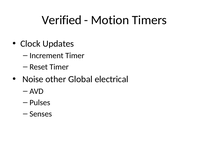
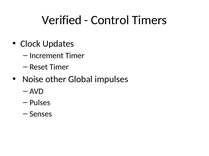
Motion: Motion -> Control
electrical: electrical -> impulses
